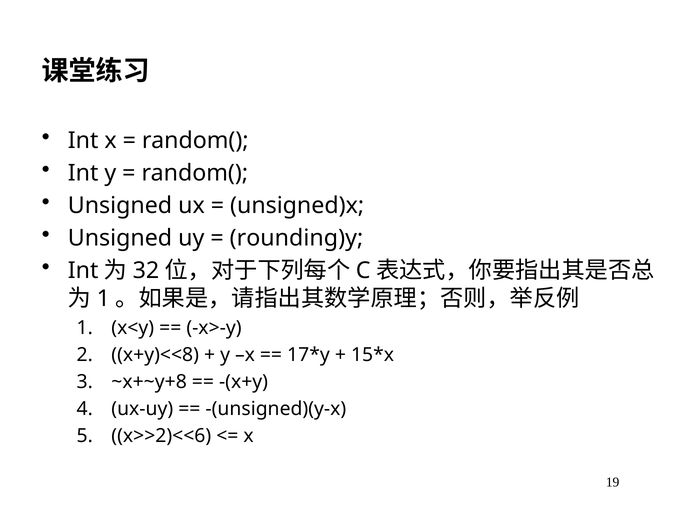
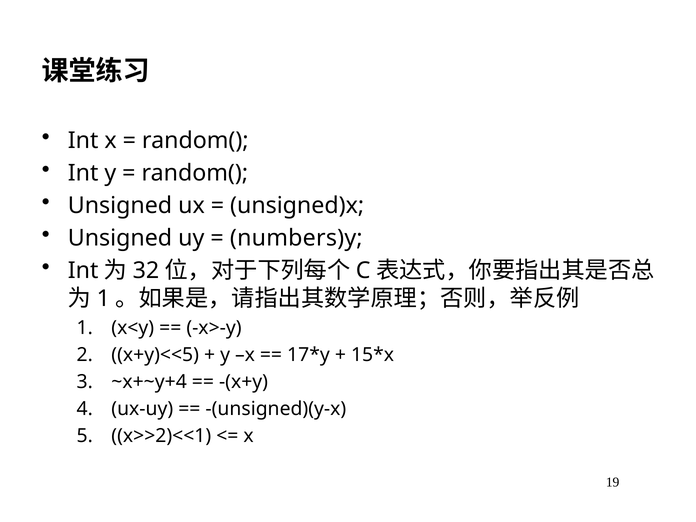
rounding)y: rounding)y -> numbers)y
x+y)<<8: x+y)<<8 -> x+y)<<5
~x+~y+8: ~x+~y+8 -> ~x+~y+4
x>>2)<<6: x>>2)<<6 -> x>>2)<<1
